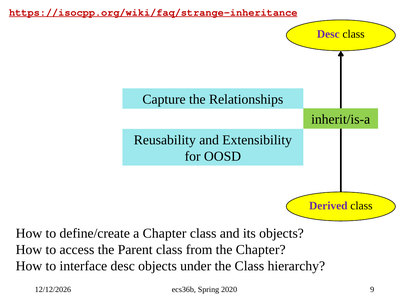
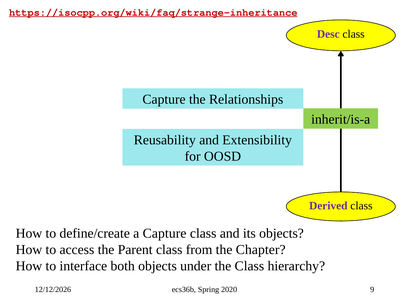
a Chapter: Chapter -> Capture
interface desc: desc -> both
